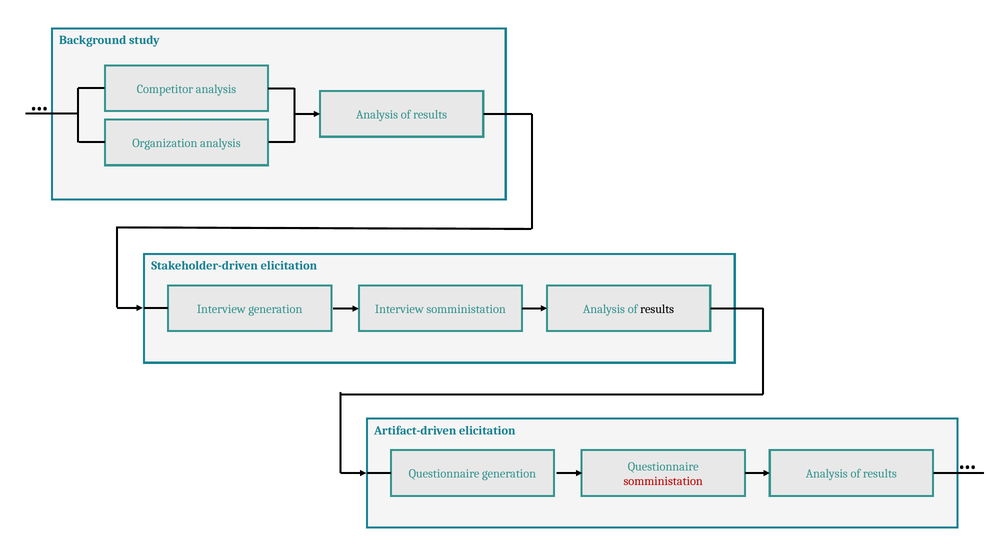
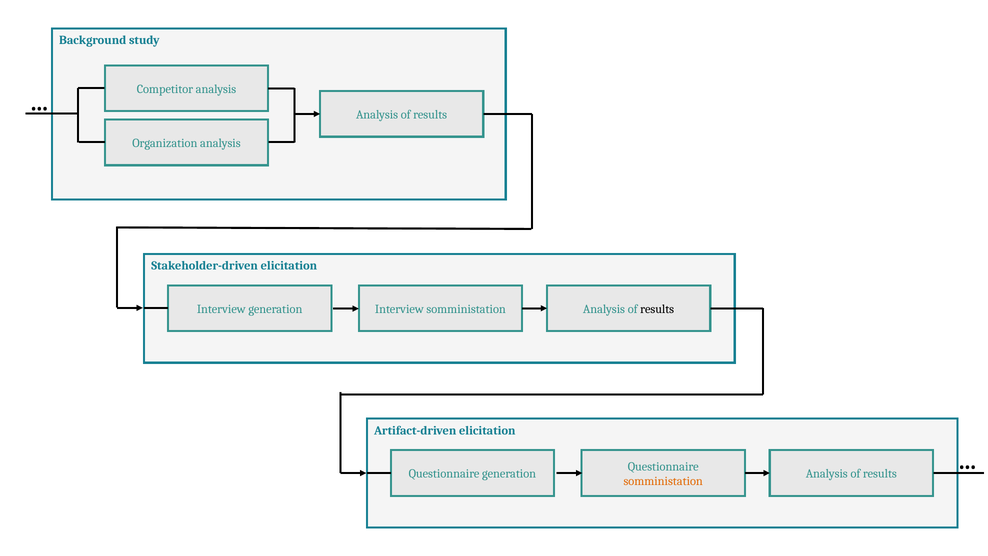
somministation at (663, 481) colour: red -> orange
